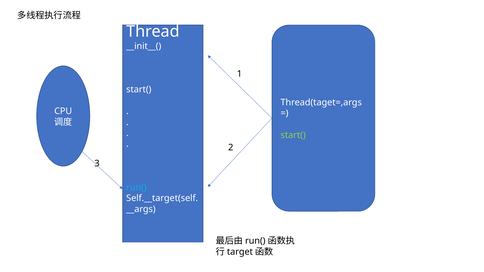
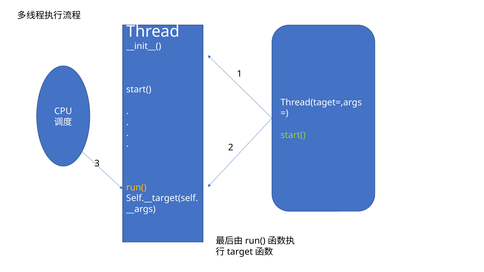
run( colour: light blue -> yellow
